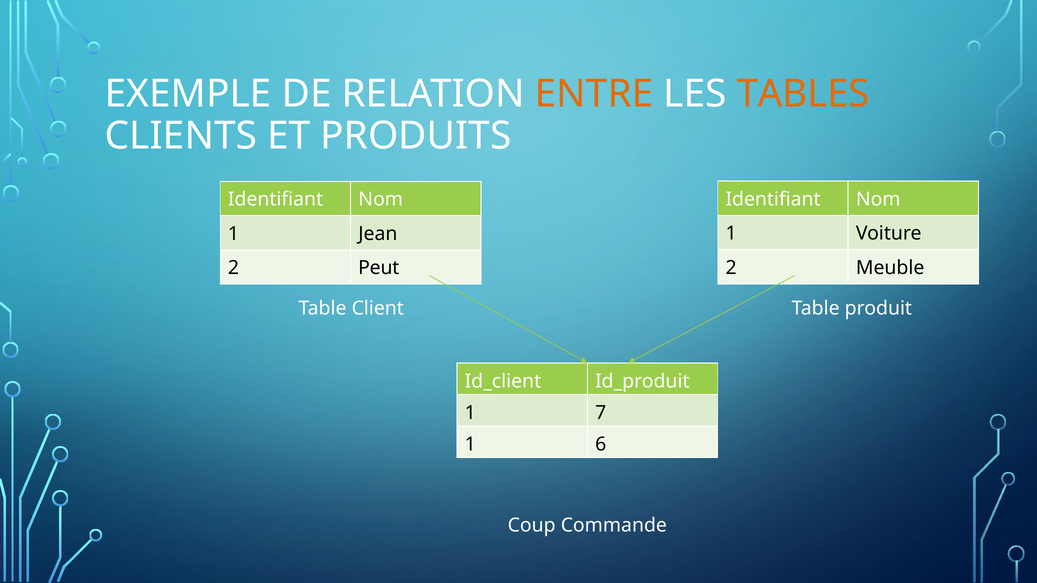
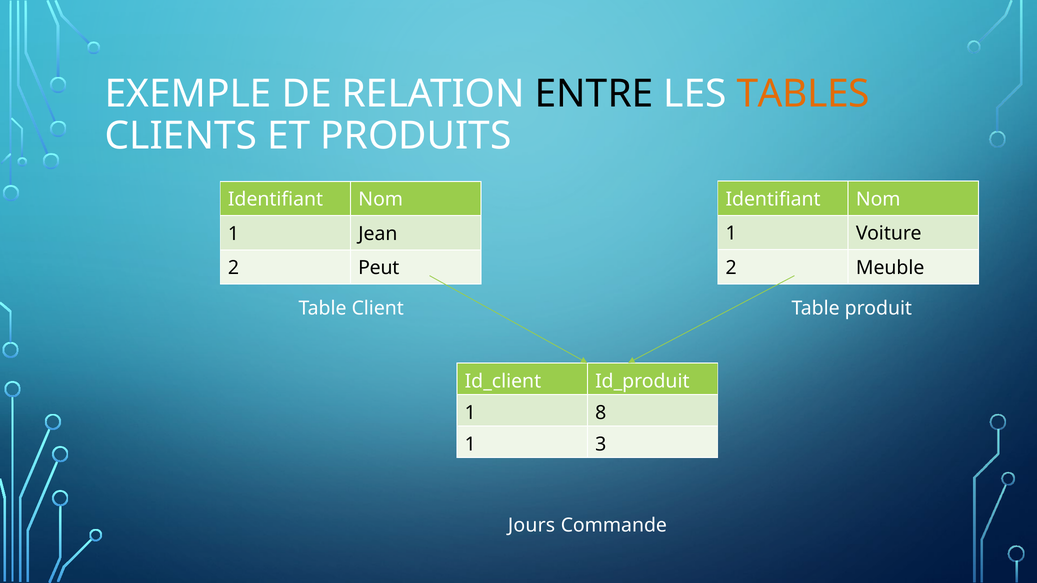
ENTRE colour: orange -> black
7: 7 -> 8
6: 6 -> 3
Coup: Coup -> Jours
